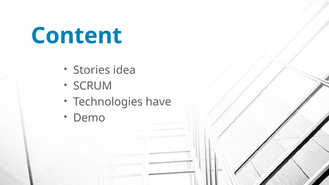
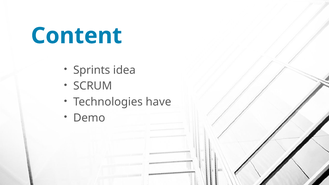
Stories: Stories -> Sprints
